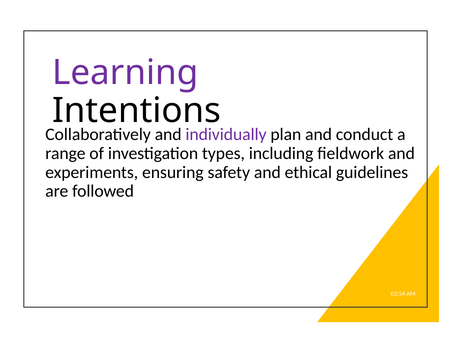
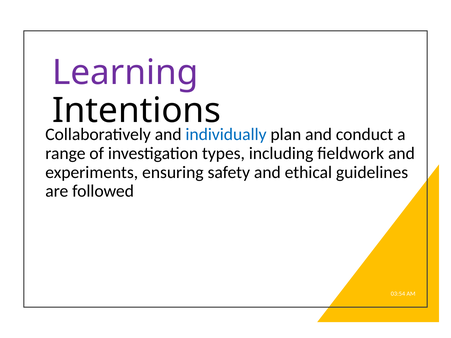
individually colour: purple -> blue
